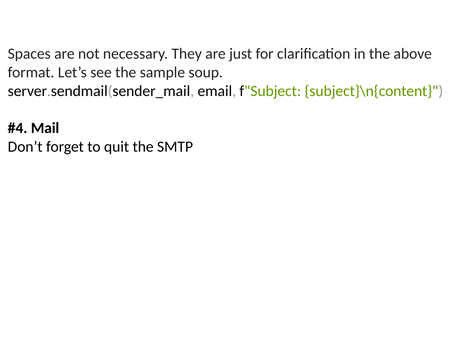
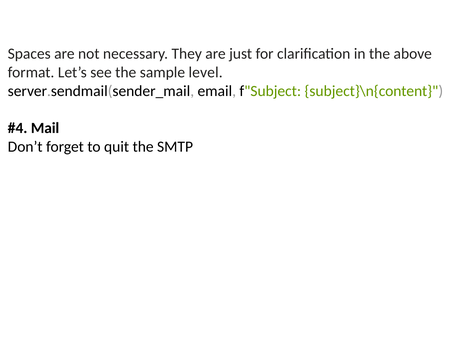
soup: soup -> level
